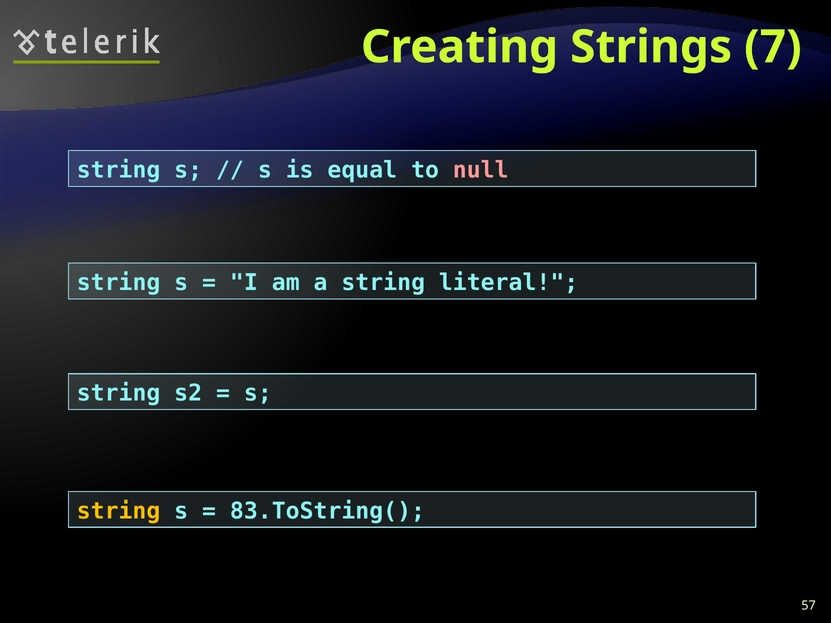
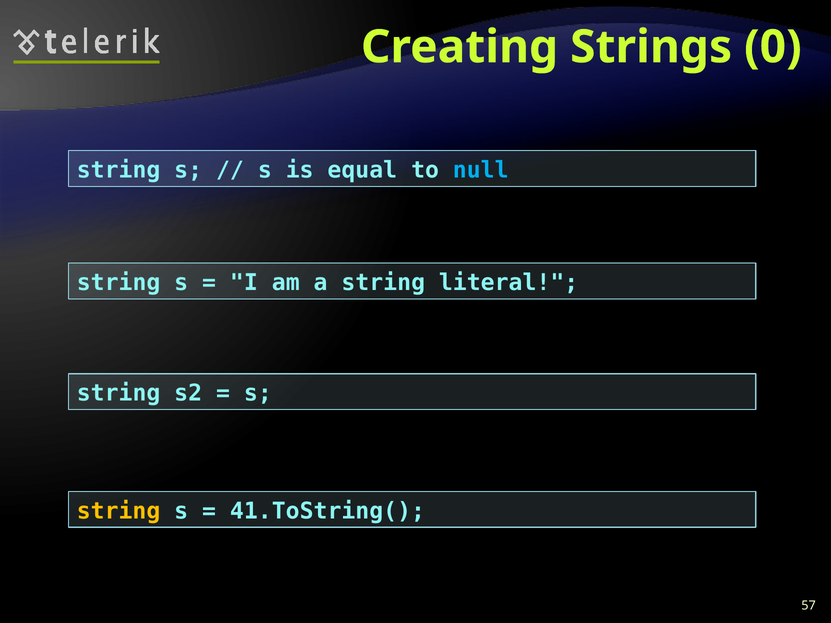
7: 7 -> 0
null at (481, 170) colour: pink -> light blue
83.ToString(: 83.ToString( -> 41.ToString(
